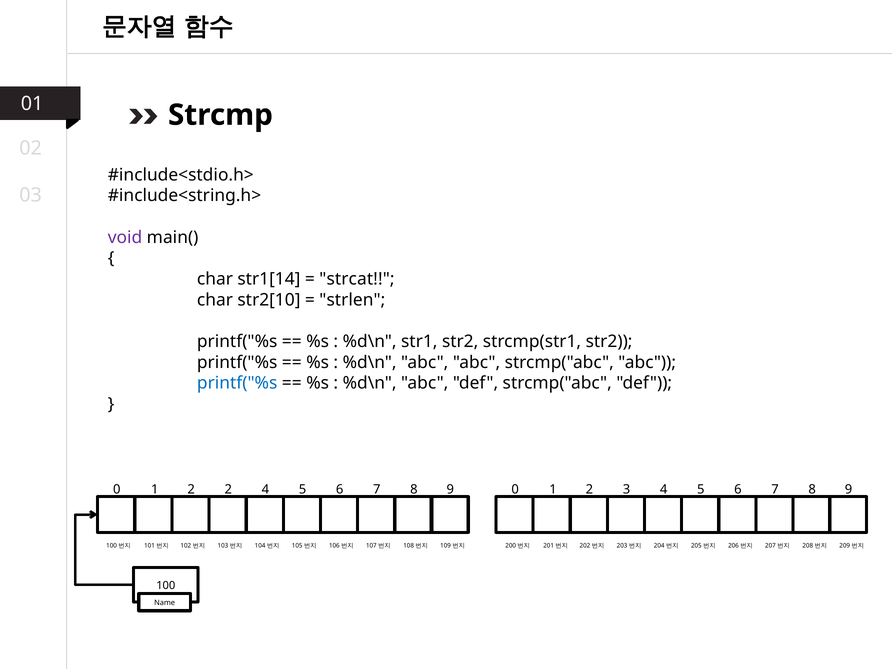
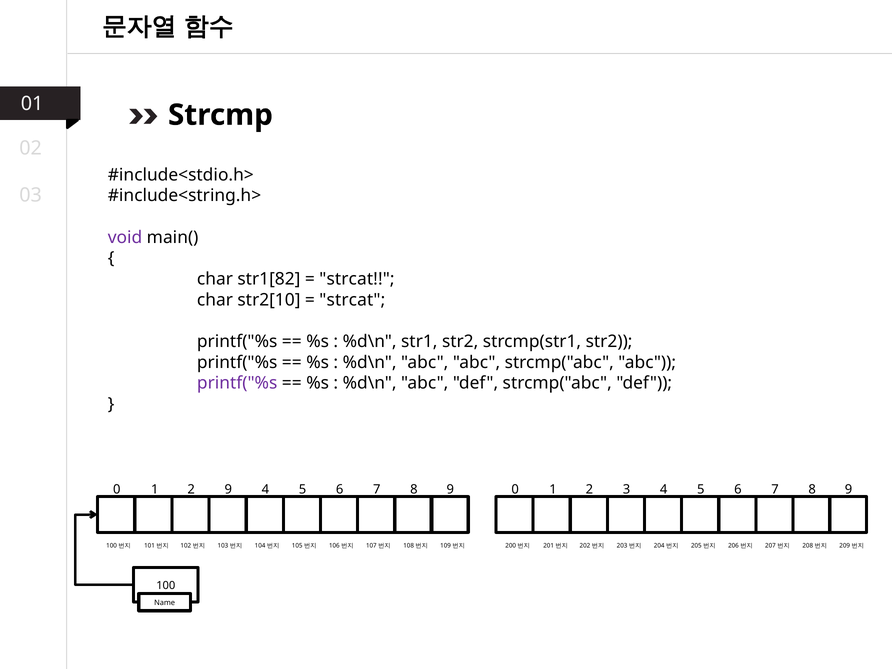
str1[14: str1[14 -> str1[82
strlen at (352, 300): strlen -> strcat
printf("%s at (237, 383) colour: blue -> purple
2 2: 2 -> 9
